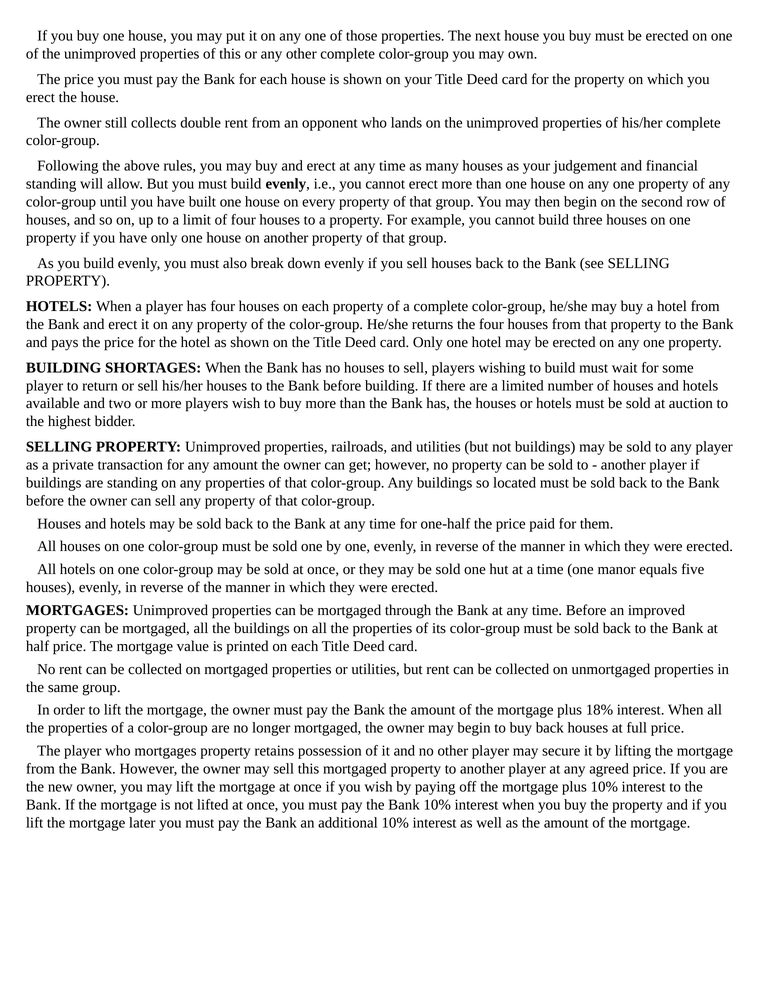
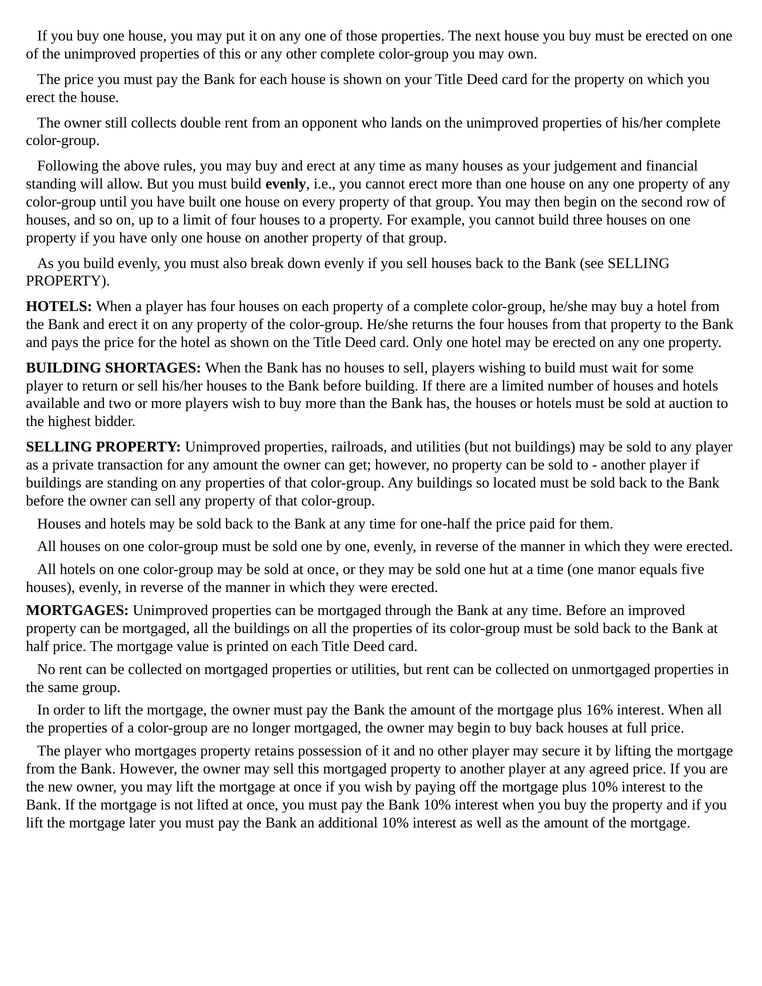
18%: 18% -> 16%
